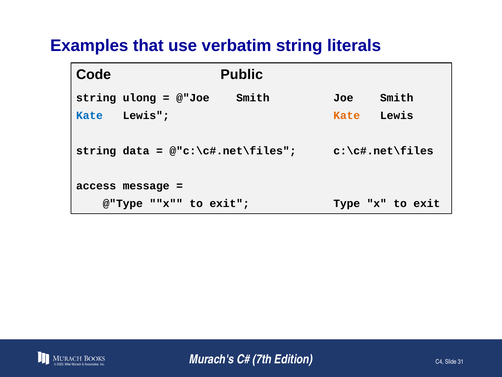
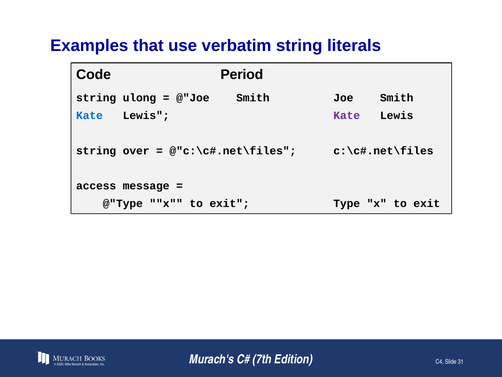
Public: Public -> Period
Kate at (347, 115) colour: orange -> purple
data: data -> over
